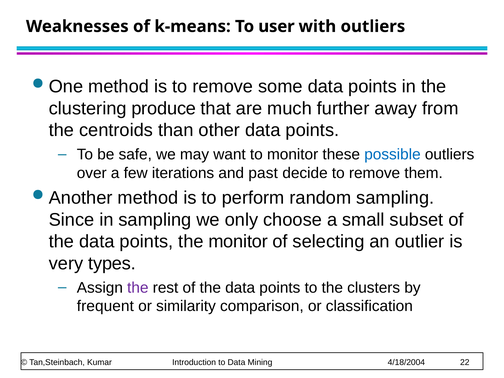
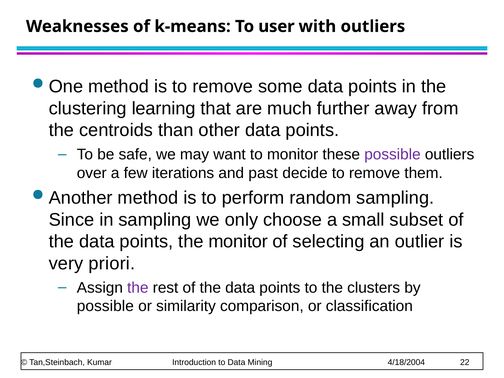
produce: produce -> learning
possible at (392, 155) colour: blue -> purple
types: types -> priori
frequent at (105, 306): frequent -> possible
